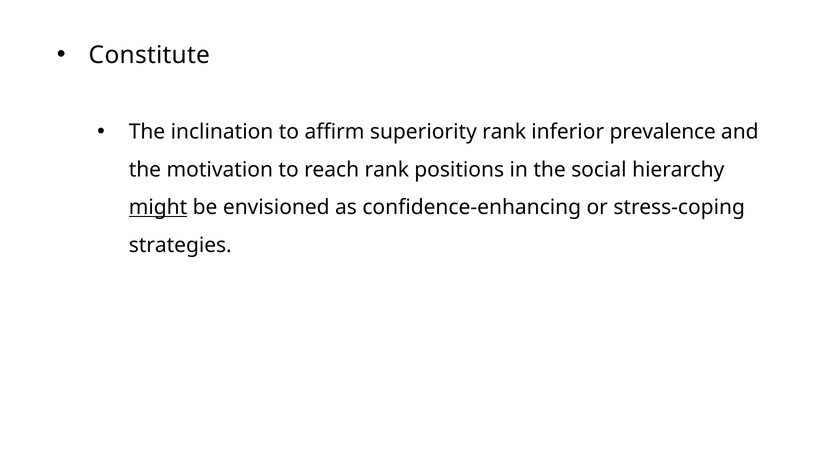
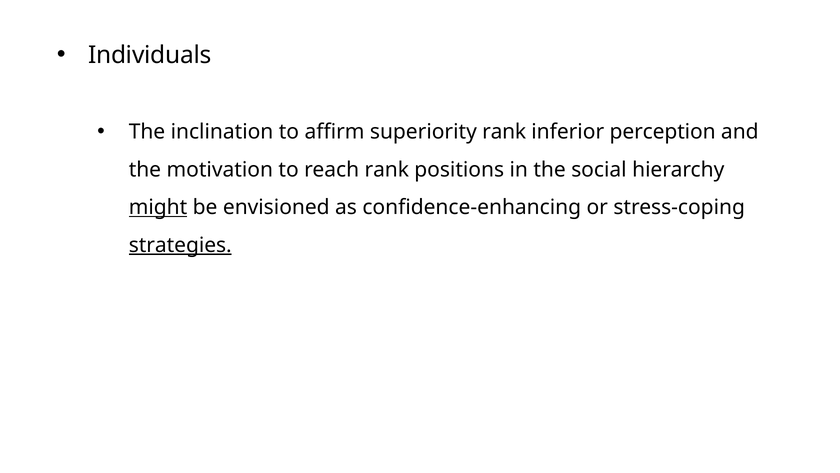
Constitute: Constitute -> Individuals
prevalence: prevalence -> perception
strategies underline: none -> present
